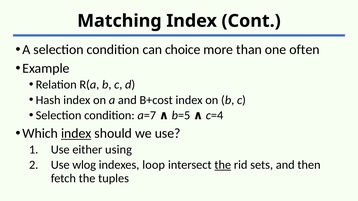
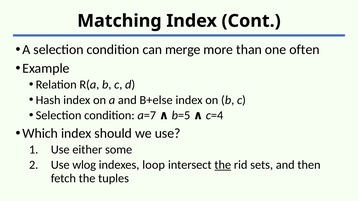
choice: choice -> merge
B+cost: B+cost -> B+else
index at (76, 134) underline: present -> none
using: using -> some
